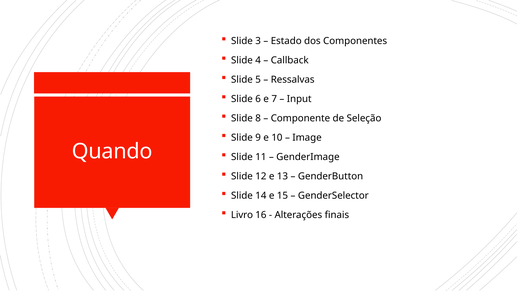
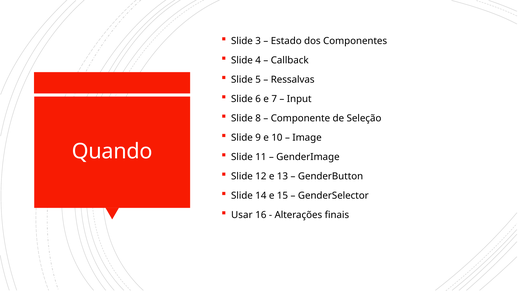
Livro: Livro -> Usar
